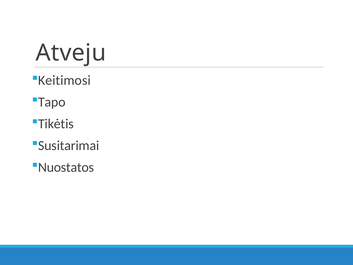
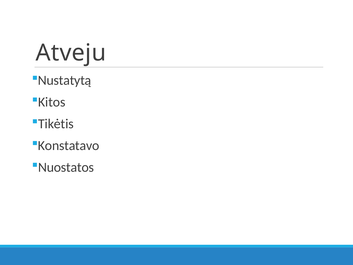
Keitimosi: Keitimosi -> Nustatytą
Tapo: Tapo -> Kitos
Susitarimai: Susitarimai -> Konstatavo
